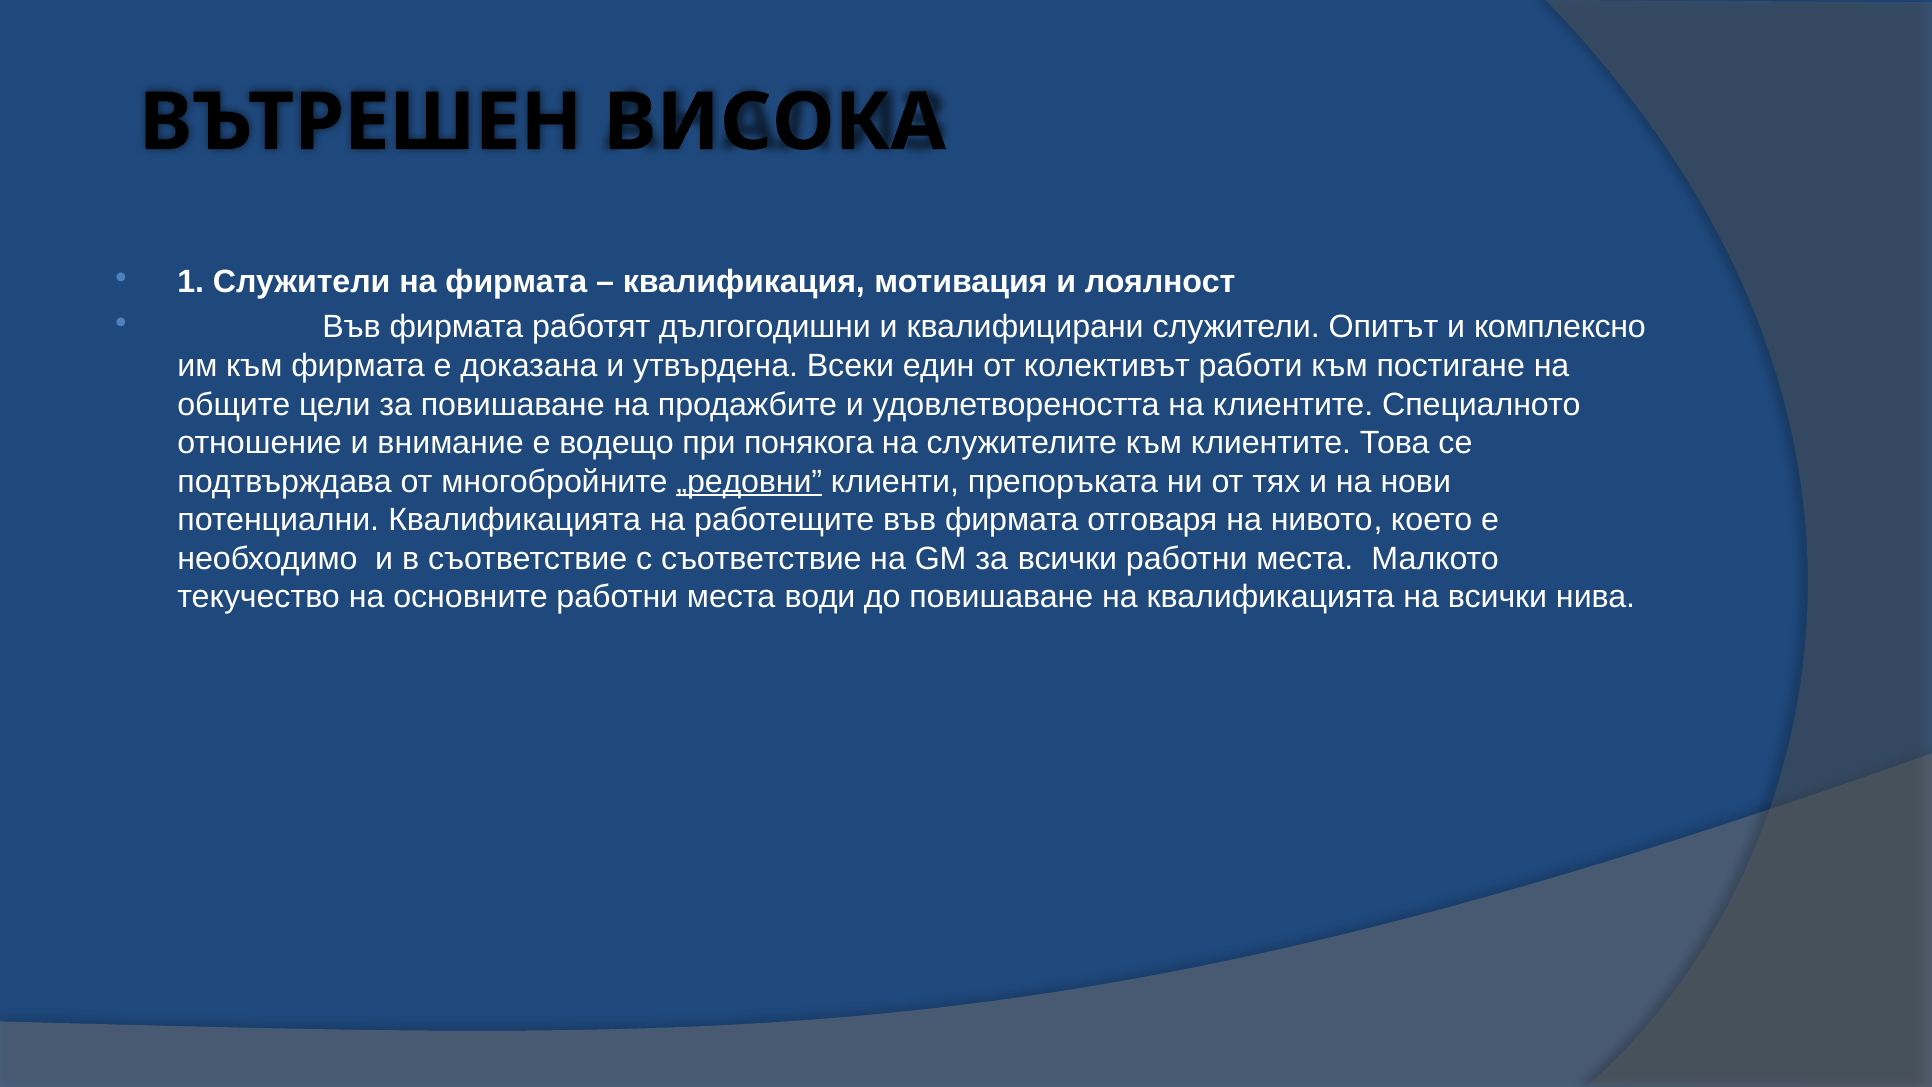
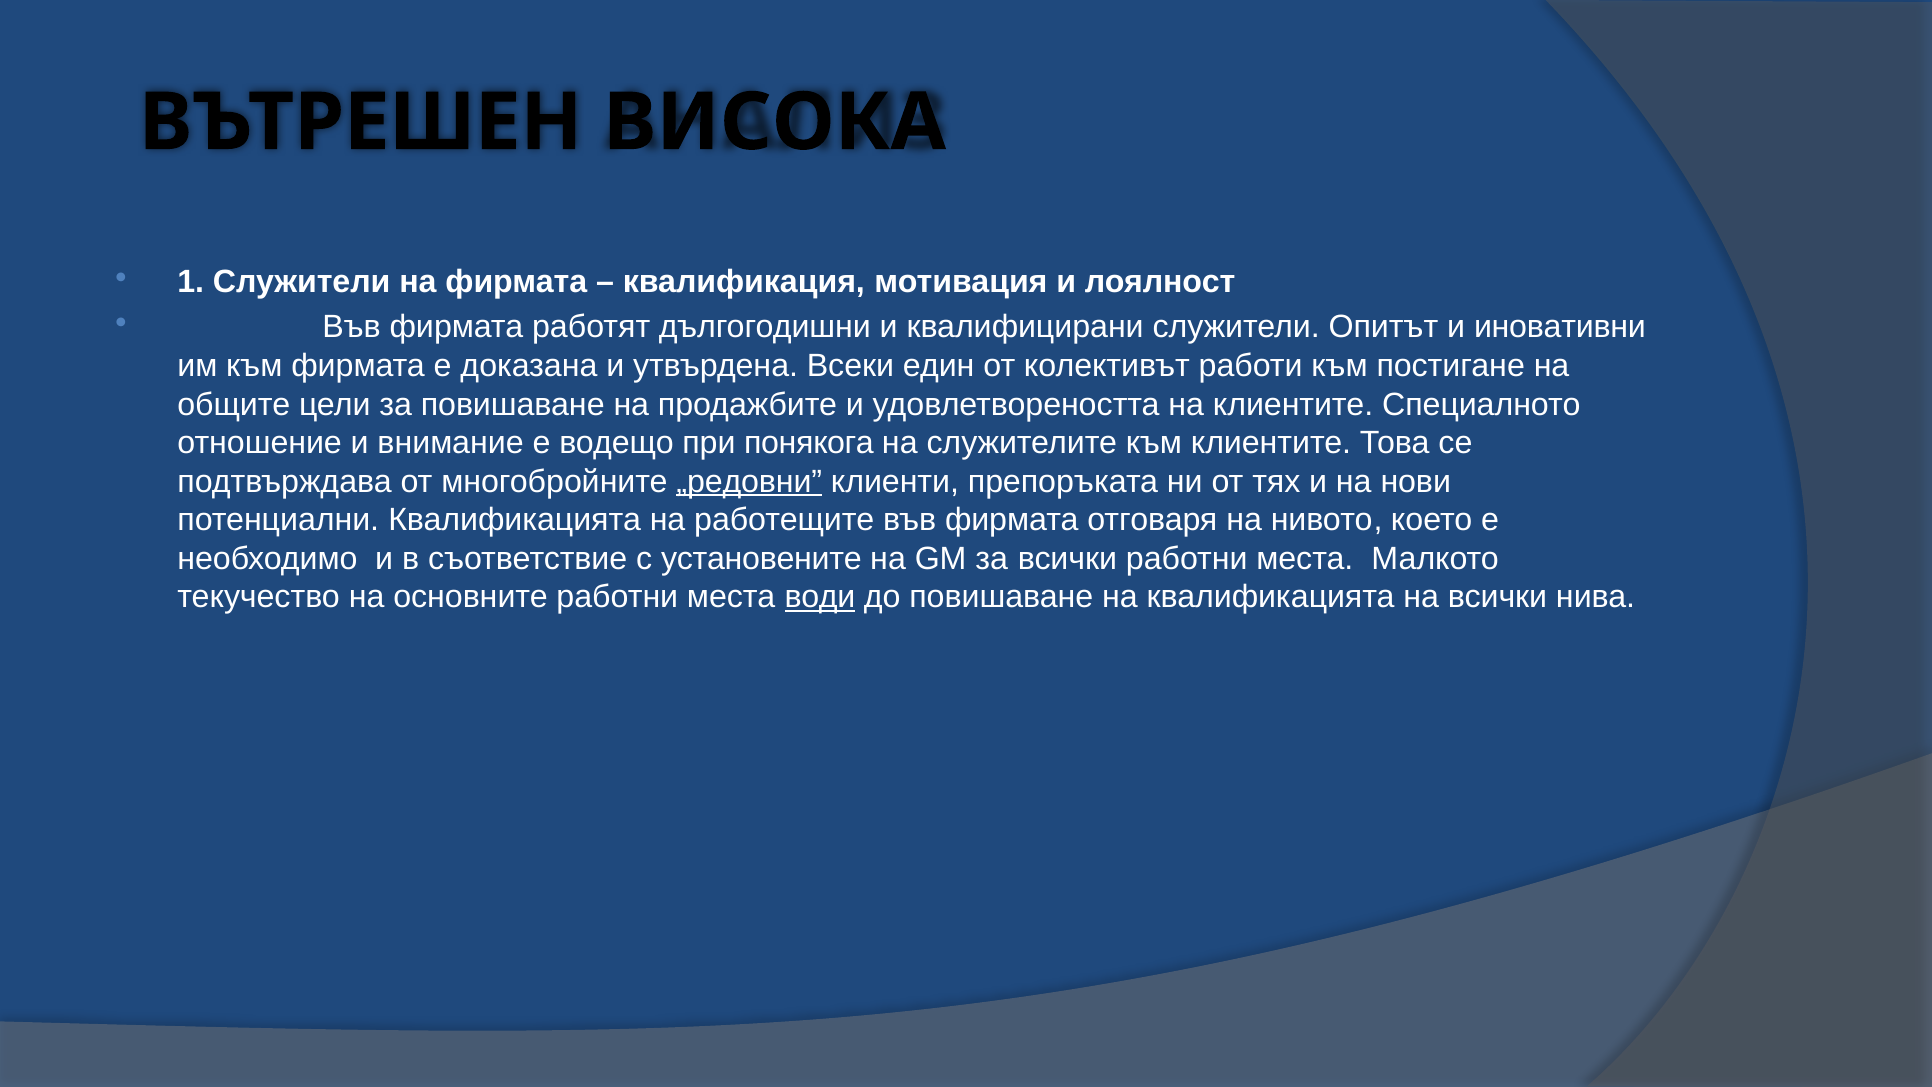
комплексно: комплексно -> иновативни
с съответствие: съответствие -> установените
води underline: none -> present
